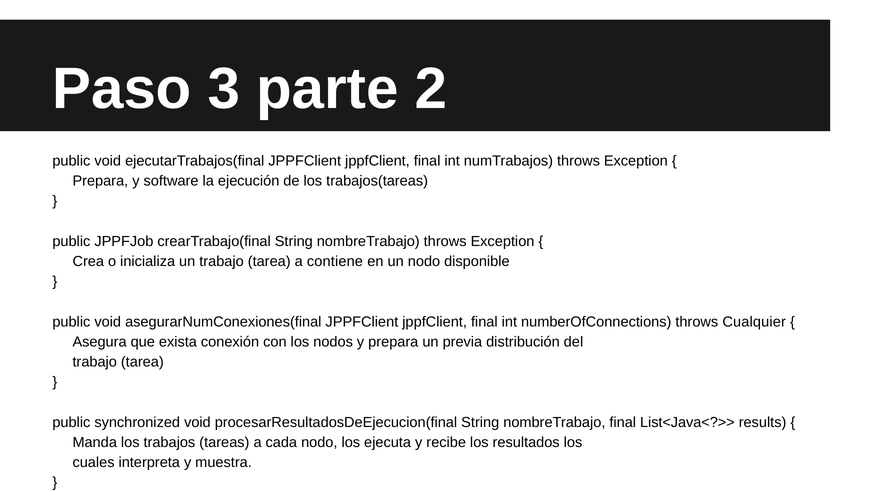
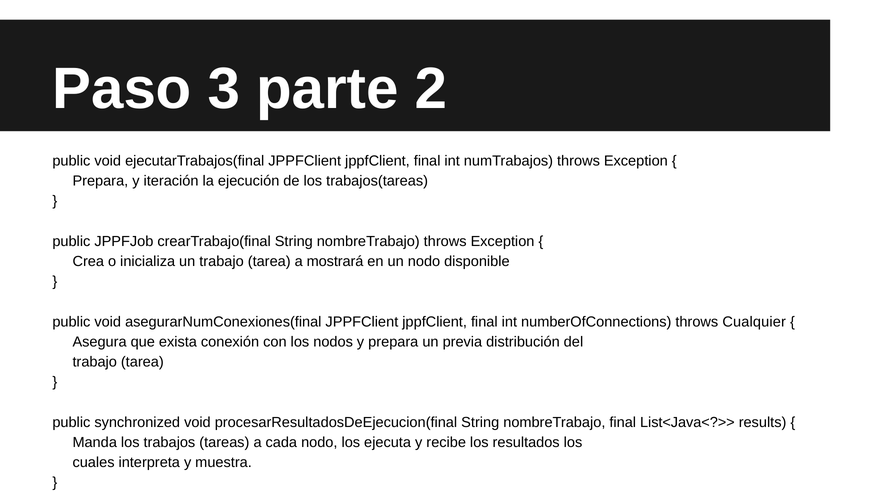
software: software -> iteración
contiene: contiene -> mostrará
